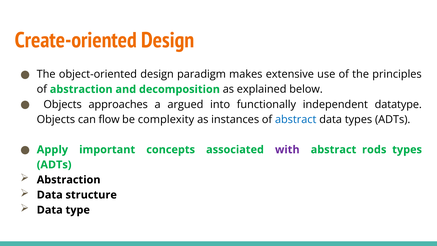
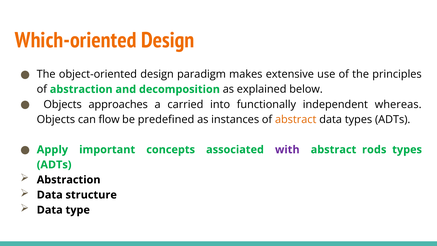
Create-oriented: Create-oriented -> Which-oriented
argued: argued -> carried
datatype: datatype -> whereas
complexity: complexity -> predefined
abstract at (296, 119) colour: blue -> orange
